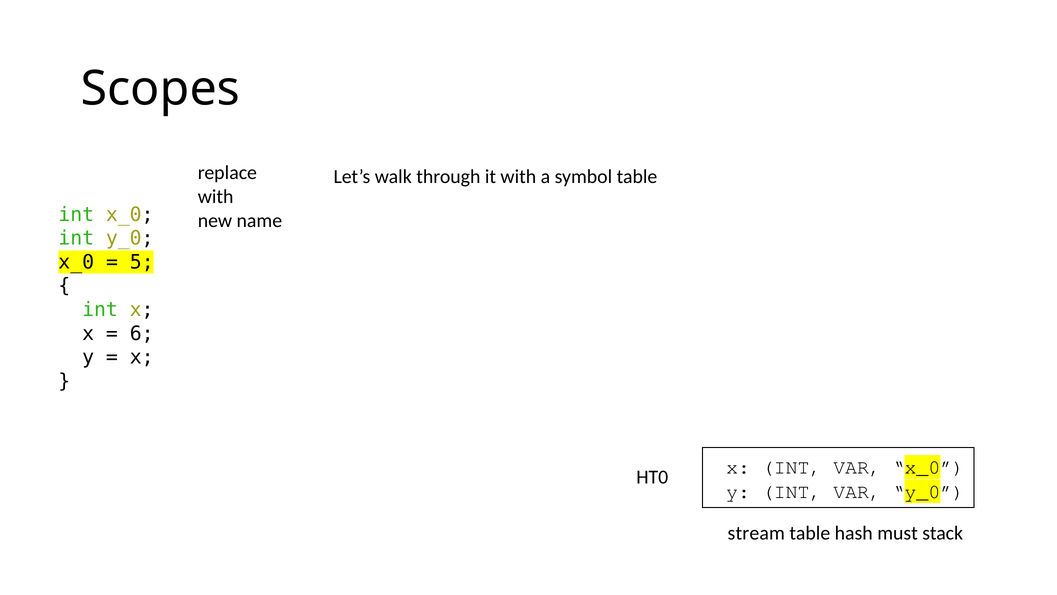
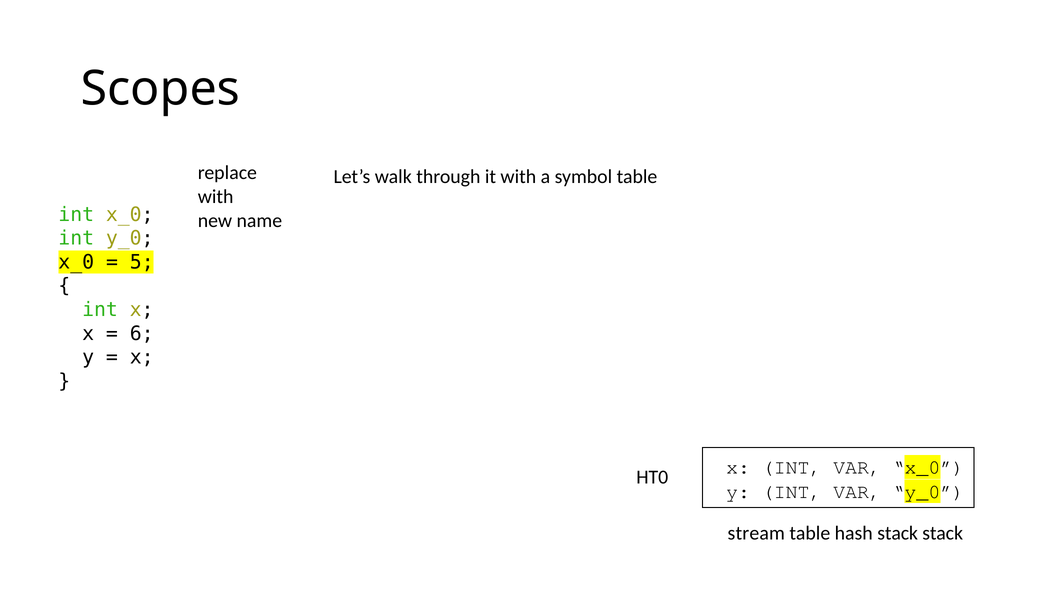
hash must: must -> stack
